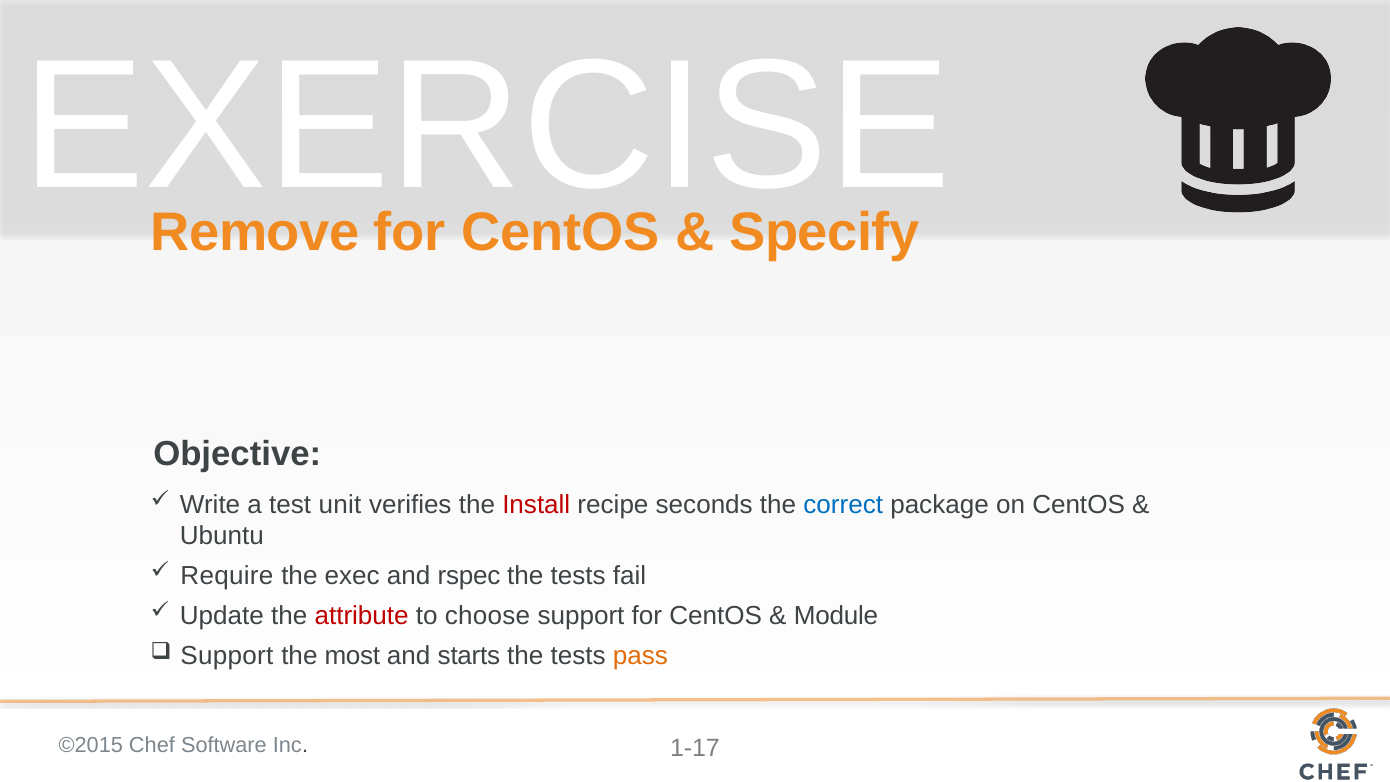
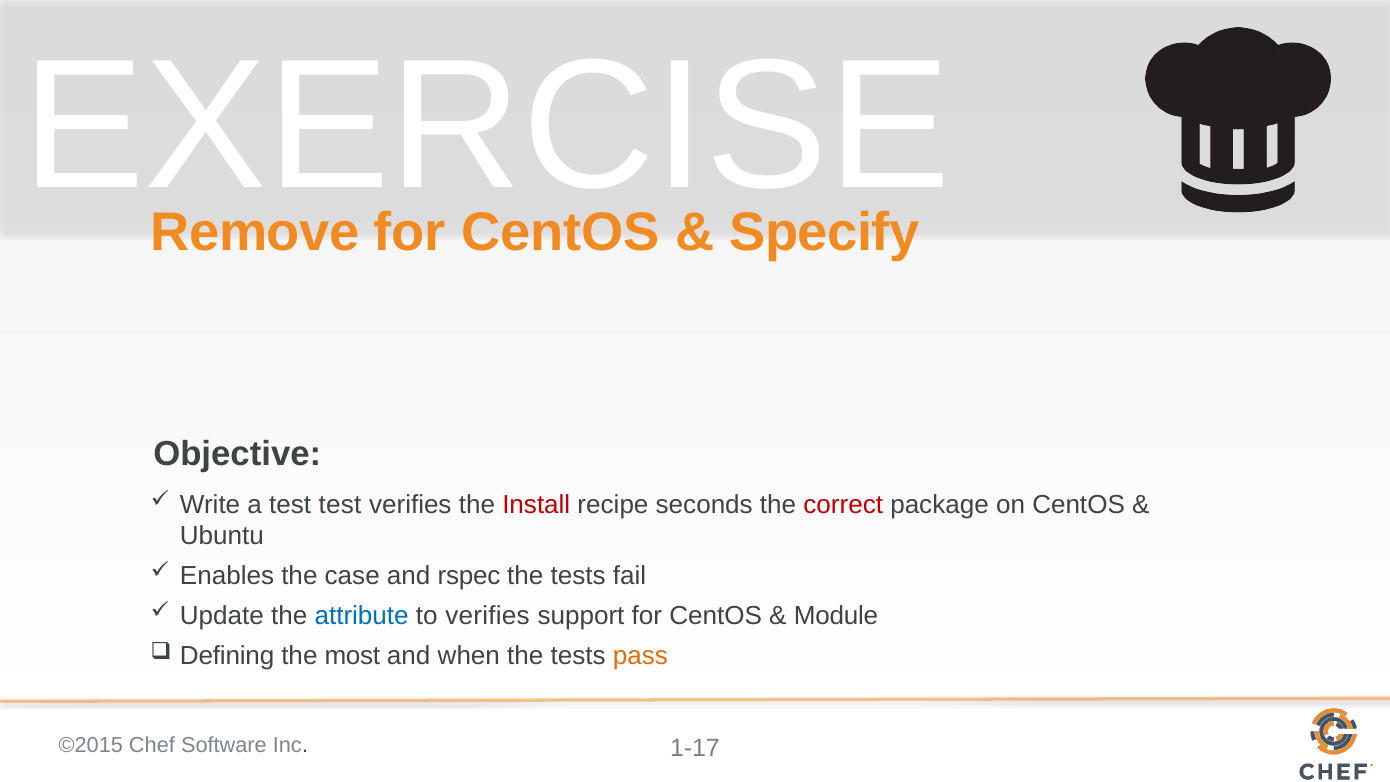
test unit: unit -> test
correct colour: blue -> red
Require: Require -> Enables
exec: exec -> case
attribute colour: red -> blue
to choose: choose -> verifies
Support at (227, 656): Support -> Defining
starts: starts -> when
